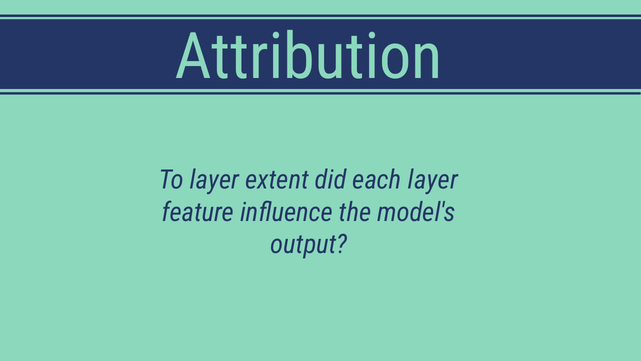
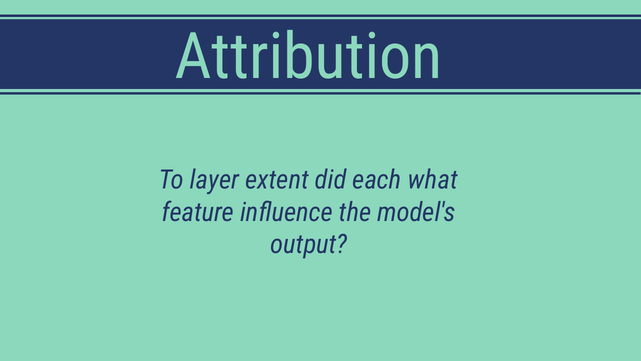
each layer: layer -> what
